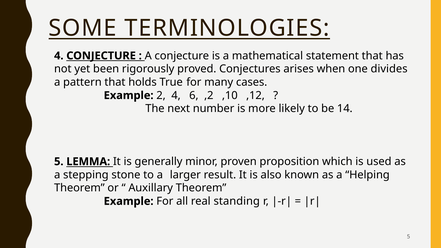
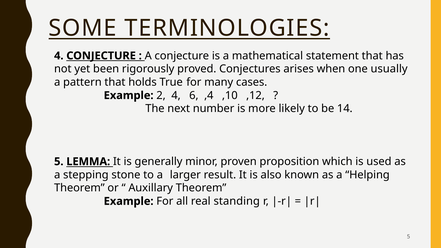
divides: divides -> usually
,2: ,2 -> ,4
